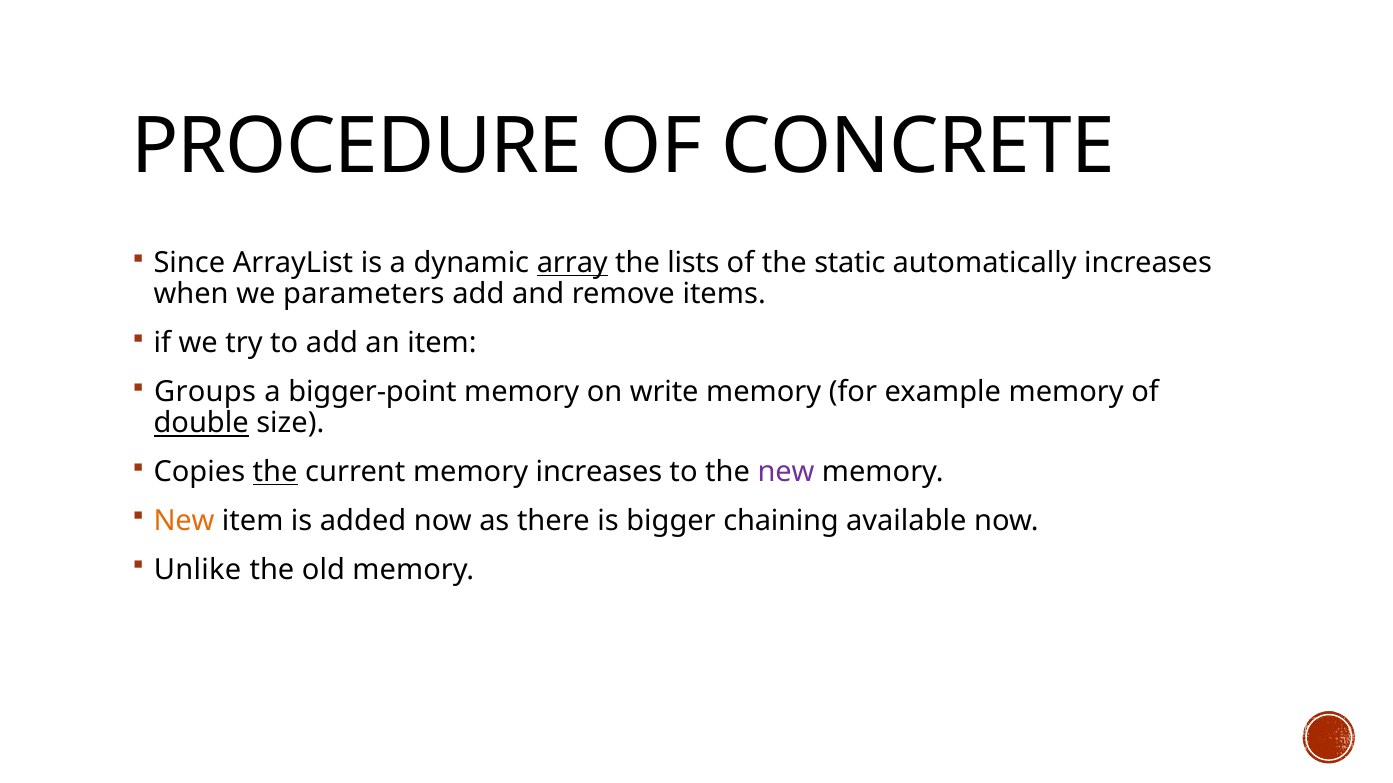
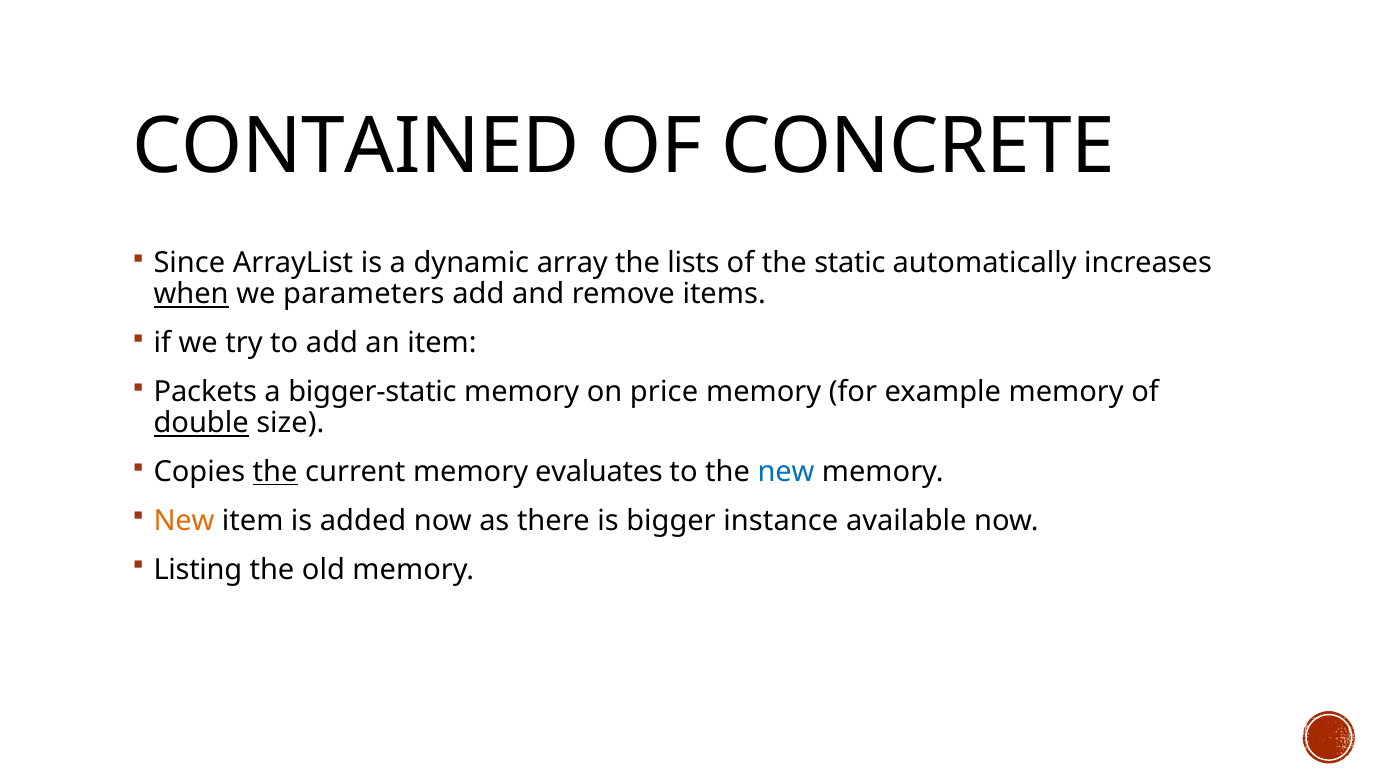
PROCEDURE: PROCEDURE -> CONTAINED
array underline: present -> none
when underline: none -> present
Groups: Groups -> Packets
bigger-point: bigger-point -> bigger-static
write: write -> price
memory increases: increases -> evaluates
new at (786, 472) colour: purple -> blue
chaining: chaining -> instance
Unlike: Unlike -> Listing
